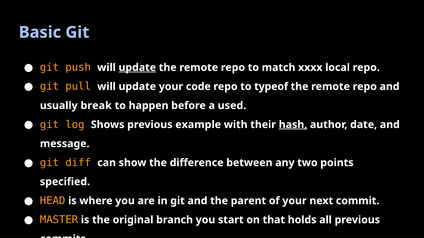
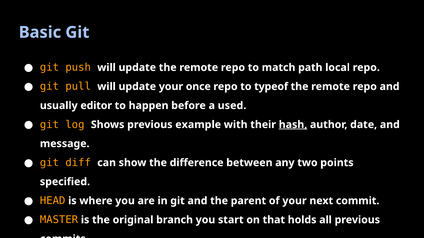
update at (137, 68) underline: present -> none
xxxx: xxxx -> path
code: code -> once
break: break -> editor
